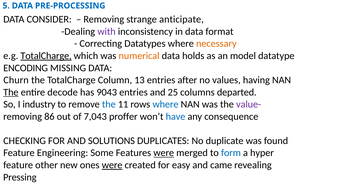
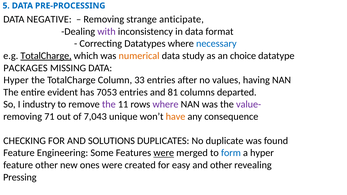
CONSIDER: CONSIDER -> NEGATIVE
necessary colour: orange -> blue
holds: holds -> study
model: model -> choice
ENCODING: ENCODING -> PACKAGES
Churn at (16, 80): Churn -> Hyper
13: 13 -> 33
The at (11, 92) underline: present -> none
decode: decode -> evident
9043: 9043 -> 7053
25: 25 -> 81
the at (109, 104) colour: blue -> purple
where at (166, 104) colour: blue -> purple
86: 86 -> 71
proffer: proffer -> unique
have colour: blue -> orange
were at (112, 165) underline: present -> none
and came: came -> other
